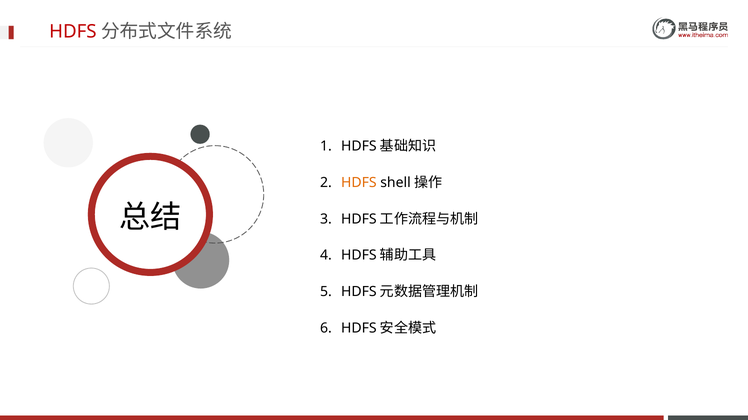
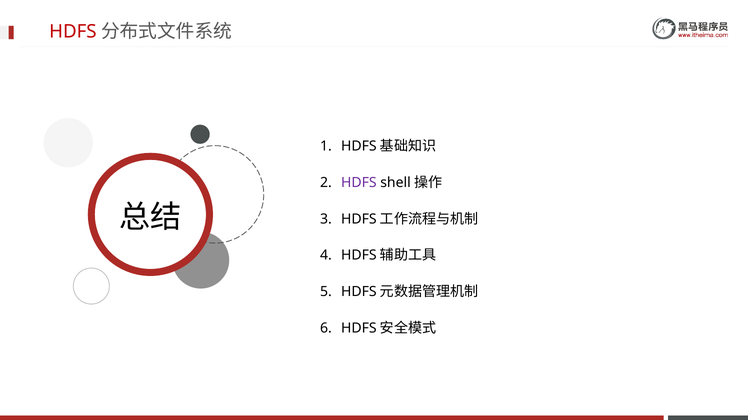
HDFS at (359, 183) colour: orange -> purple
